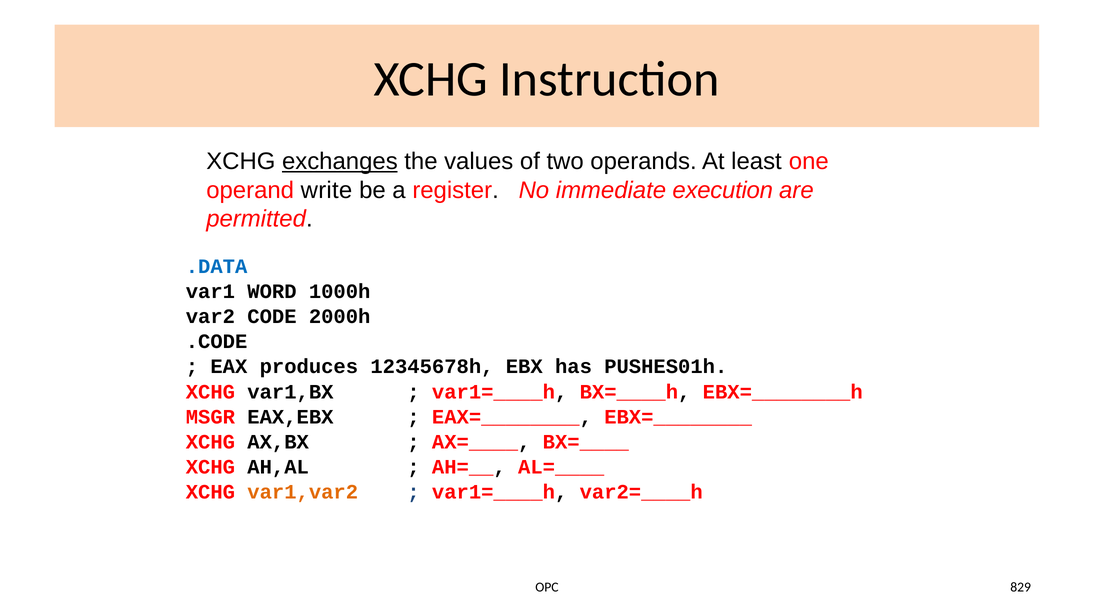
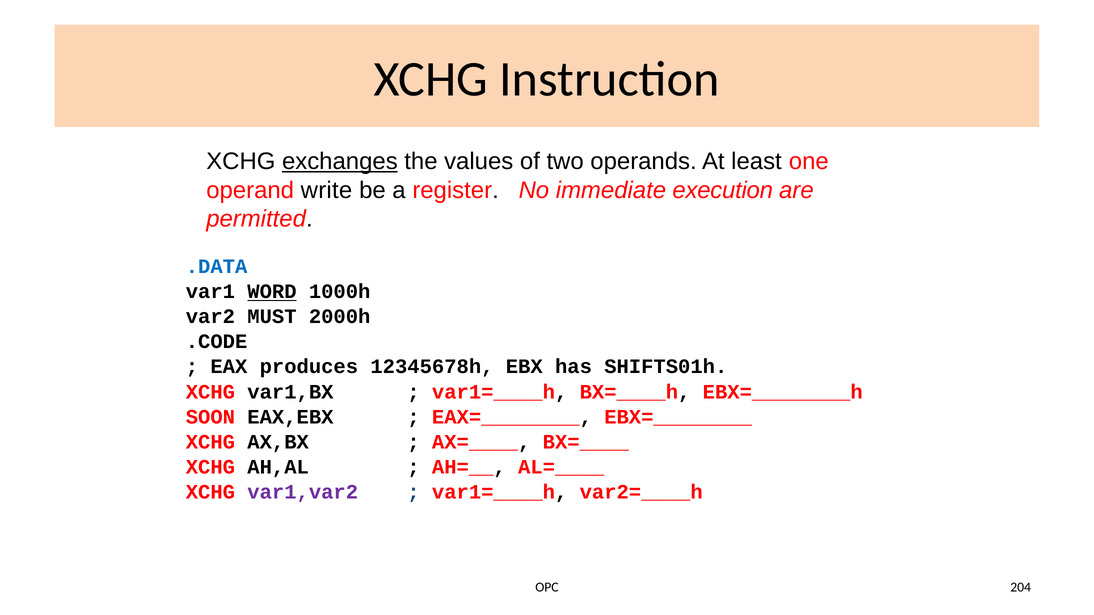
WORD underline: none -> present
CODE: CODE -> MUST
PUSHES01h: PUSHES01h -> SHIFTS01h
MSGR: MSGR -> SOON
var1,var2 colour: orange -> purple
829: 829 -> 204
